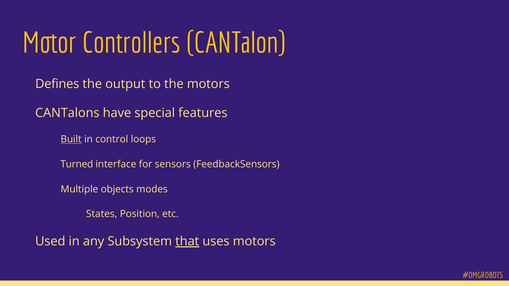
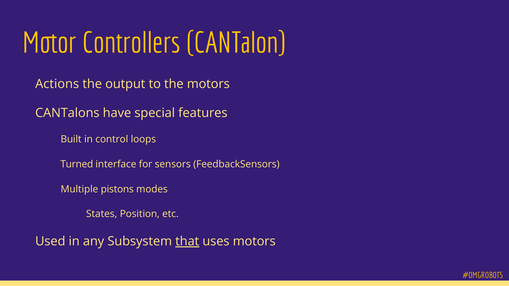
Defines: Defines -> Actions
Built underline: present -> none
objects: objects -> pistons
